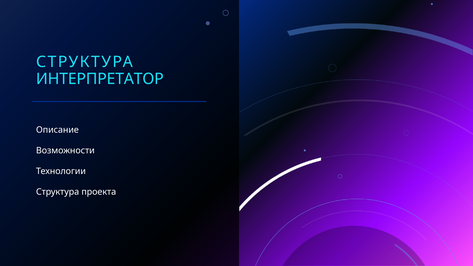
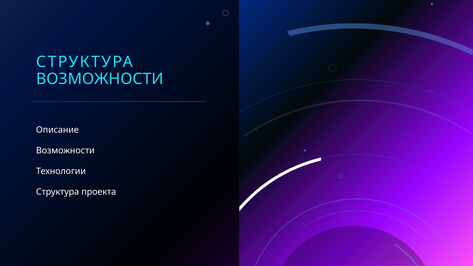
ИНТЕРПРЕТАТОР at (100, 79): ИНТЕРПРЕТАТОР -> ВОЗМОЖНОСТИ
